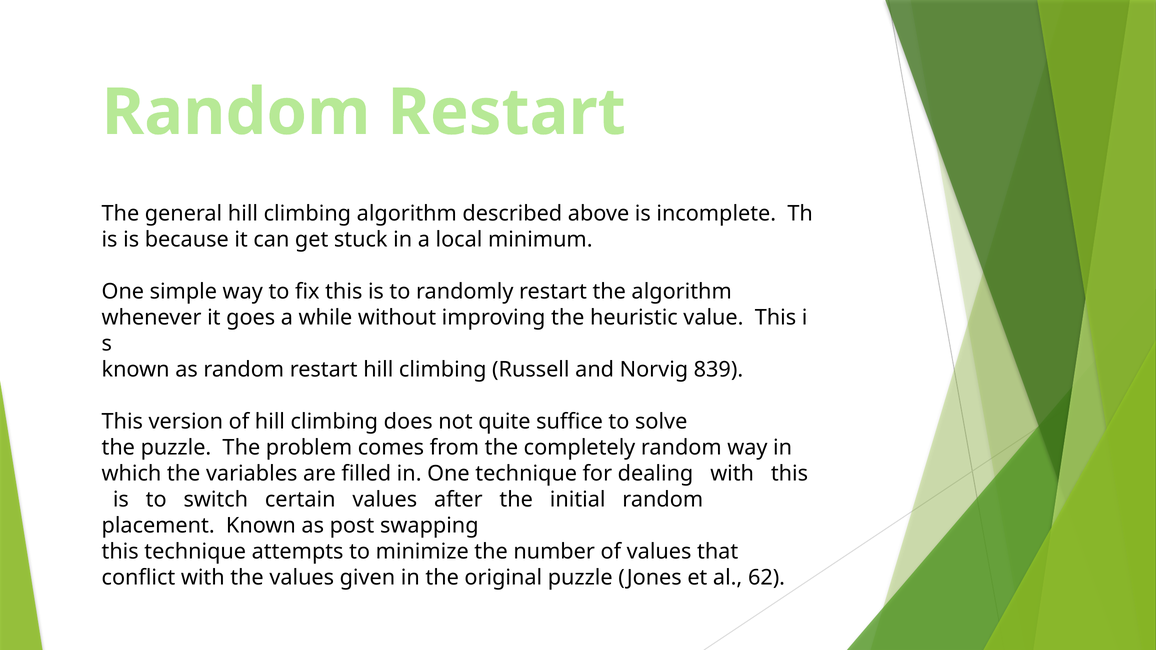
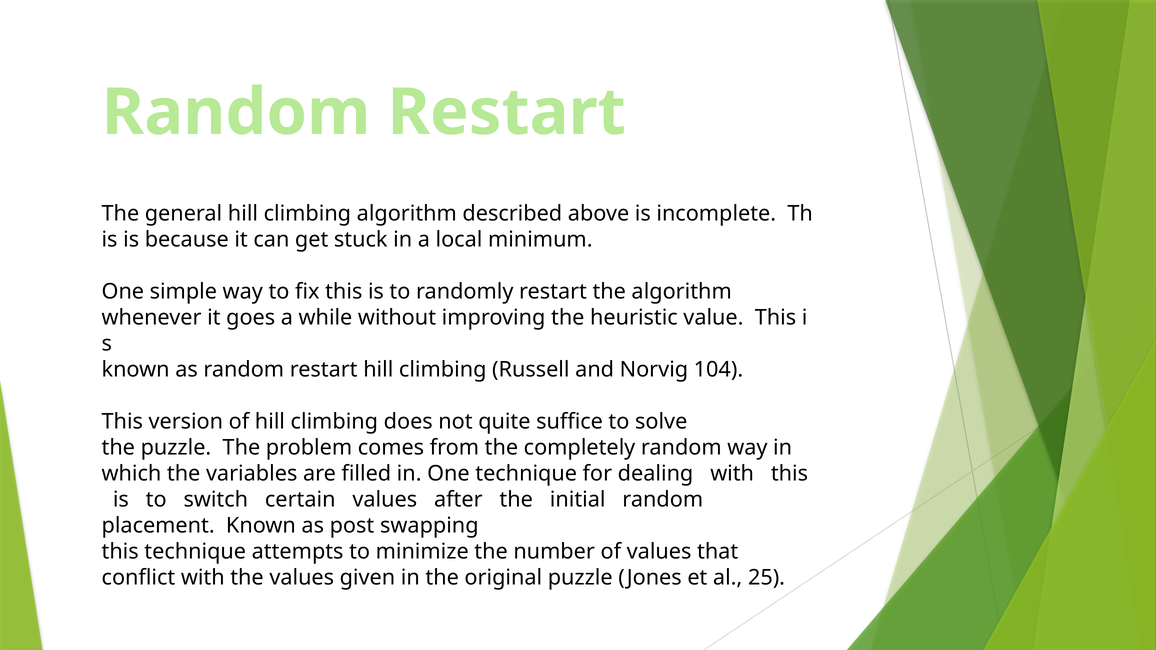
839: 839 -> 104
62: 62 -> 25
